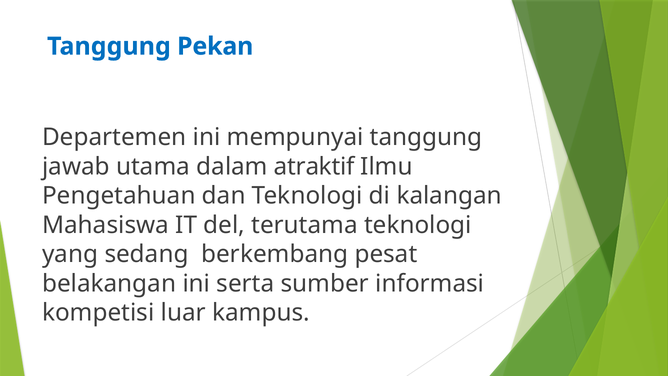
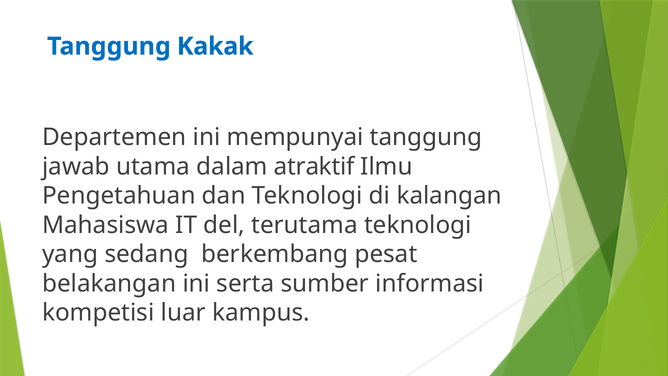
Pekan: Pekan -> Kakak
